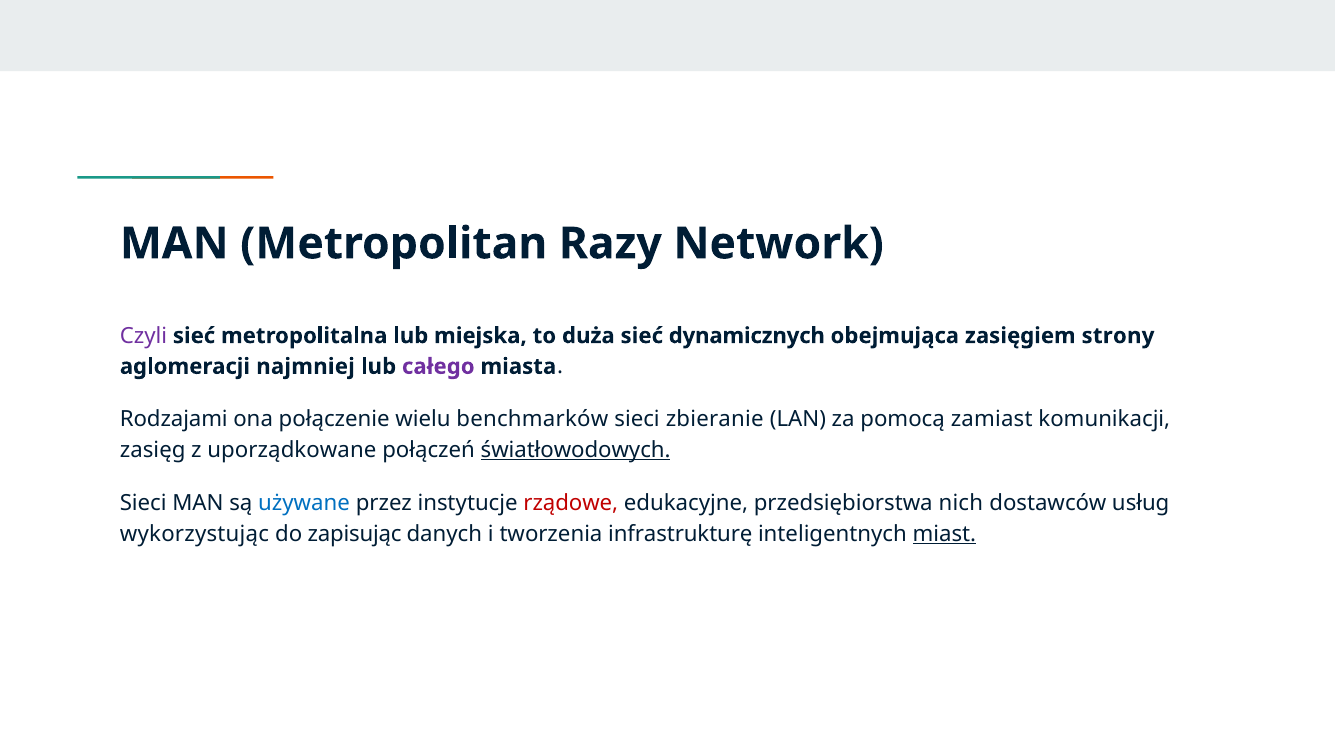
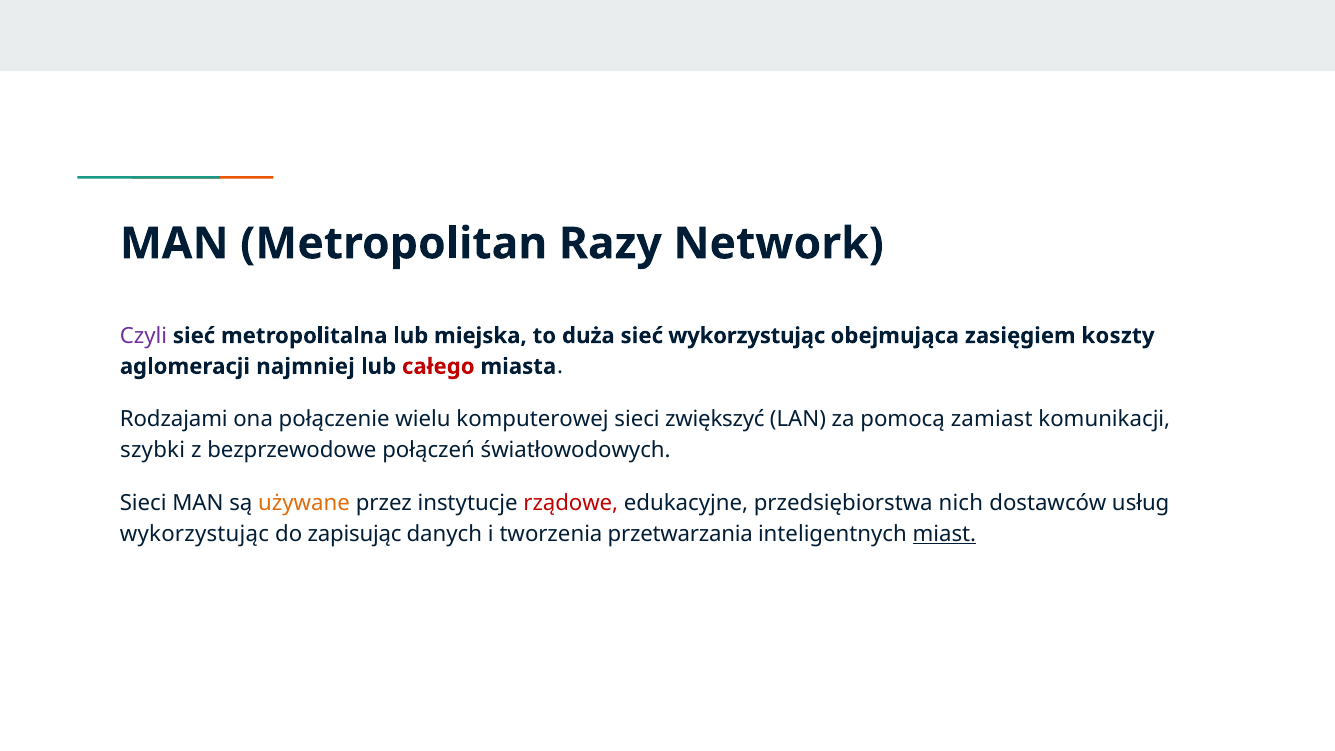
sieć dynamicznych: dynamicznych -> wykorzystując
strony: strony -> koszty
całego colour: purple -> red
benchmarków: benchmarków -> komputerowej
zbieranie: zbieranie -> zwiększyć
zasięg: zasięg -> szybki
uporządkowane: uporządkowane -> bezprzewodowe
światłowodowych underline: present -> none
używane colour: blue -> orange
infrastrukturę: infrastrukturę -> przetwarzania
